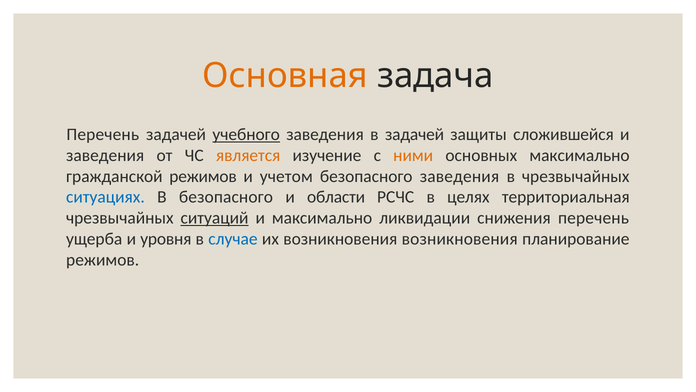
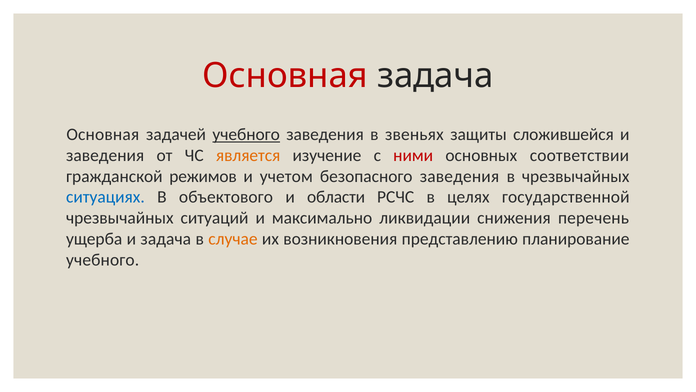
Основная at (285, 76) colour: orange -> red
Перечень at (103, 134): Перечень -> Основная
в задачей: задачей -> звеньях
ними colour: orange -> red
основных максимально: максимально -> соответствии
В безопасного: безопасного -> объектового
территориальная: территориальная -> государственной
ситуаций underline: present -> none
и уровня: уровня -> задача
случае colour: blue -> orange
возникновения возникновения: возникновения -> представлению
режимов at (103, 260): режимов -> учебного
